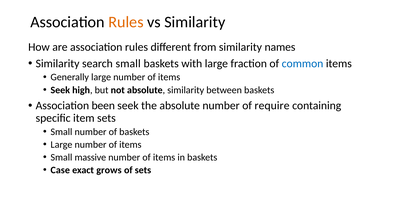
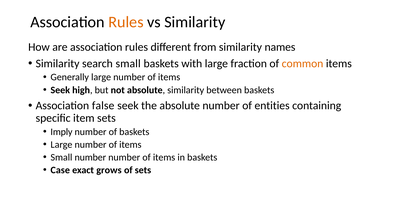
common colour: blue -> orange
been: been -> false
require: require -> entities
Small at (61, 132): Small -> Imply
Small massive: massive -> number
